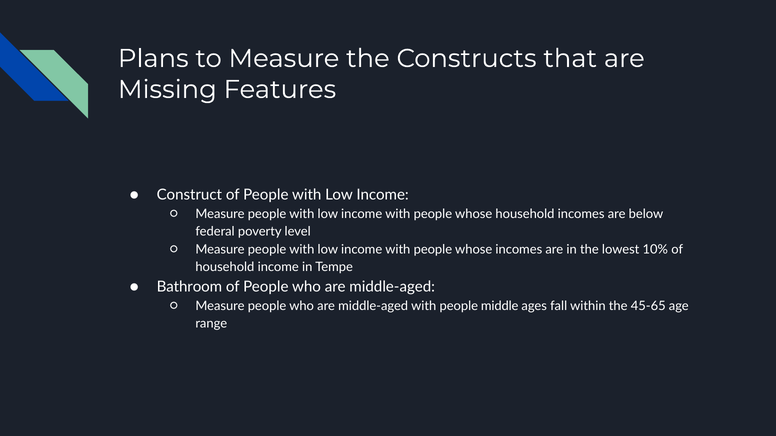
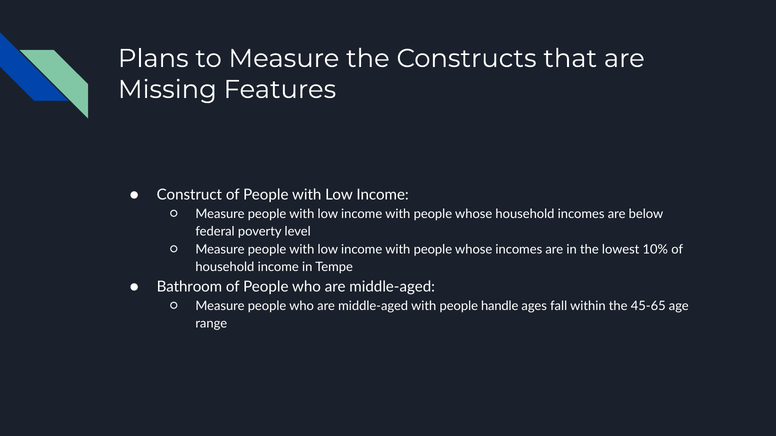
middle: middle -> handle
